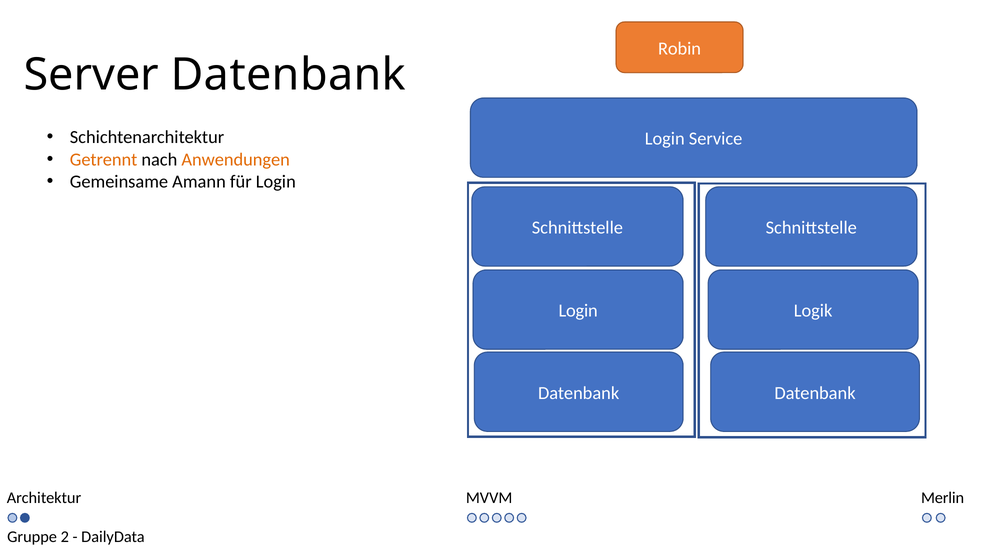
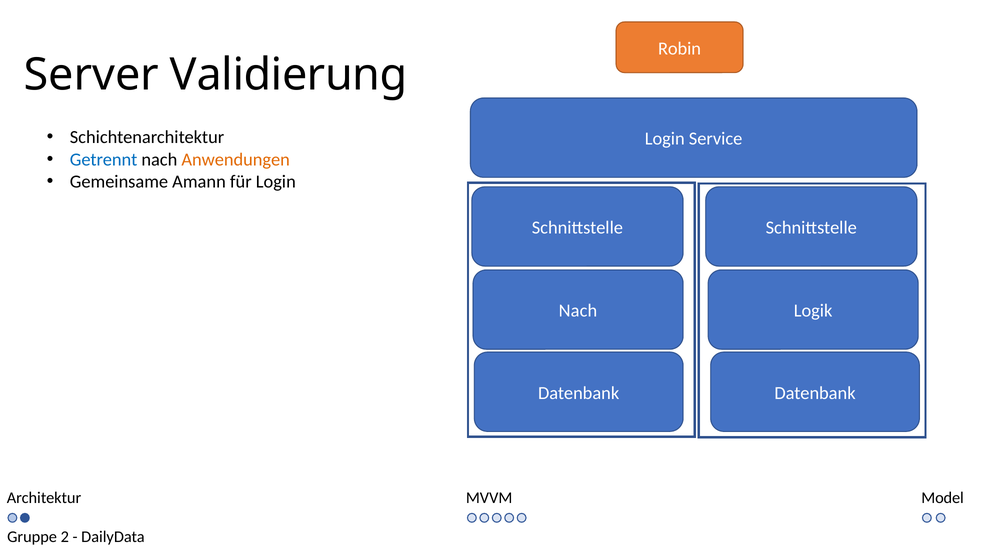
Server Datenbank: Datenbank -> Validierung
Getrennt colour: orange -> blue
Login at (578, 311): Login -> Nach
Merlin: Merlin -> Model
